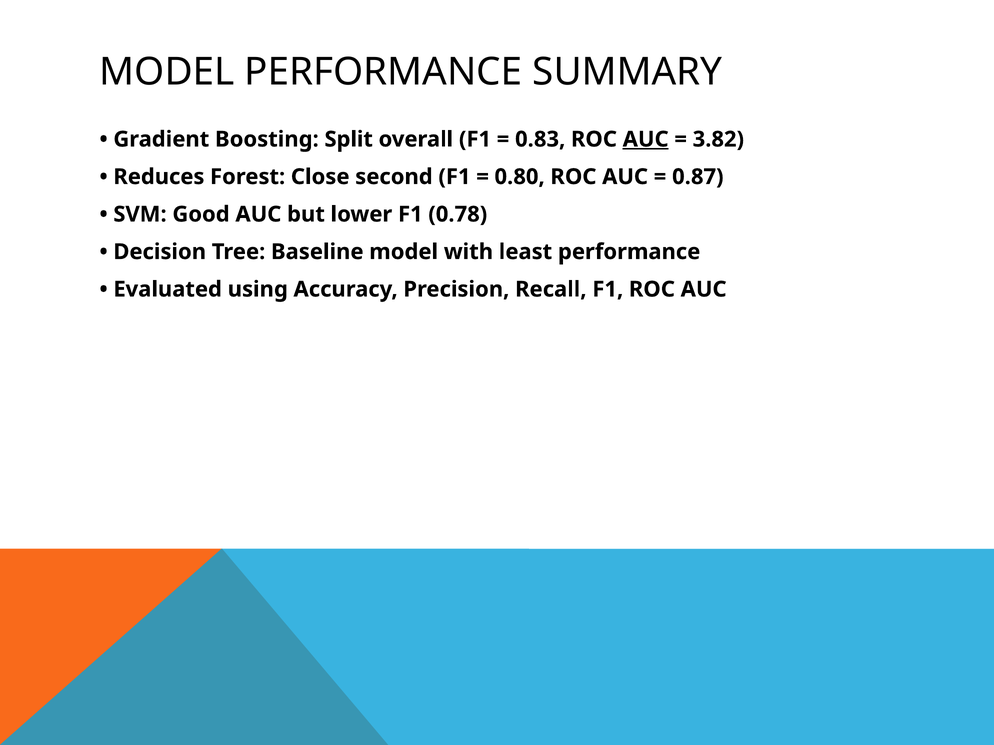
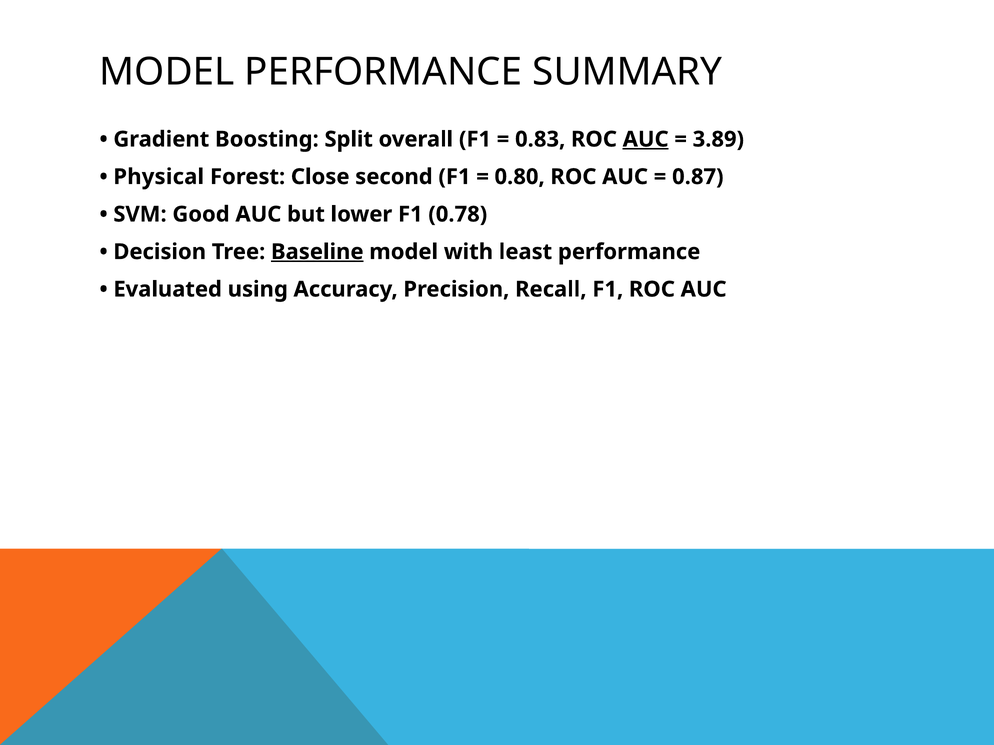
3.82: 3.82 -> 3.89
Reduces: Reduces -> Physical
Baseline underline: none -> present
